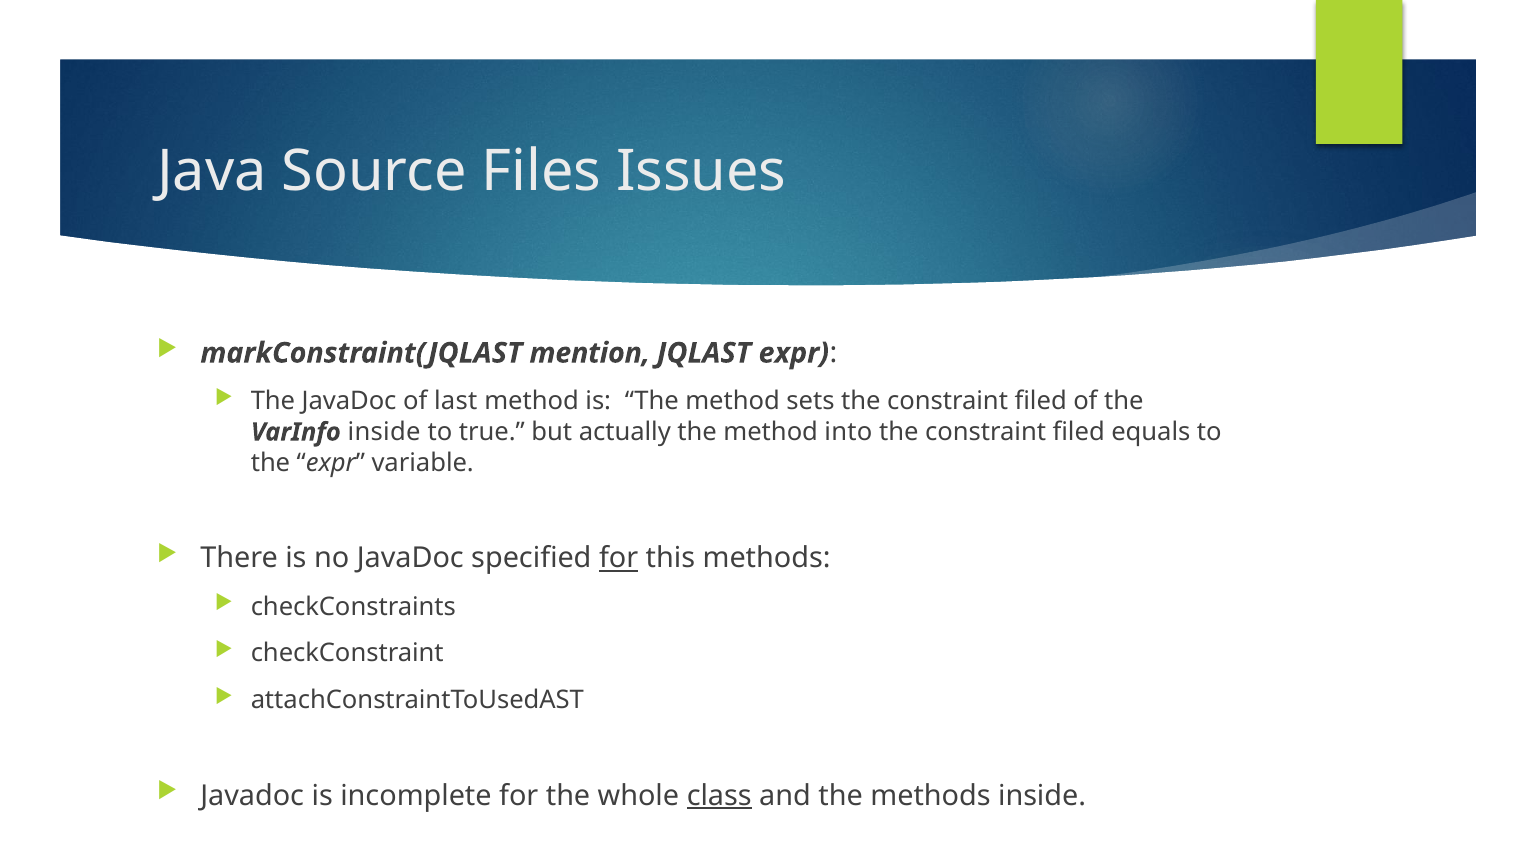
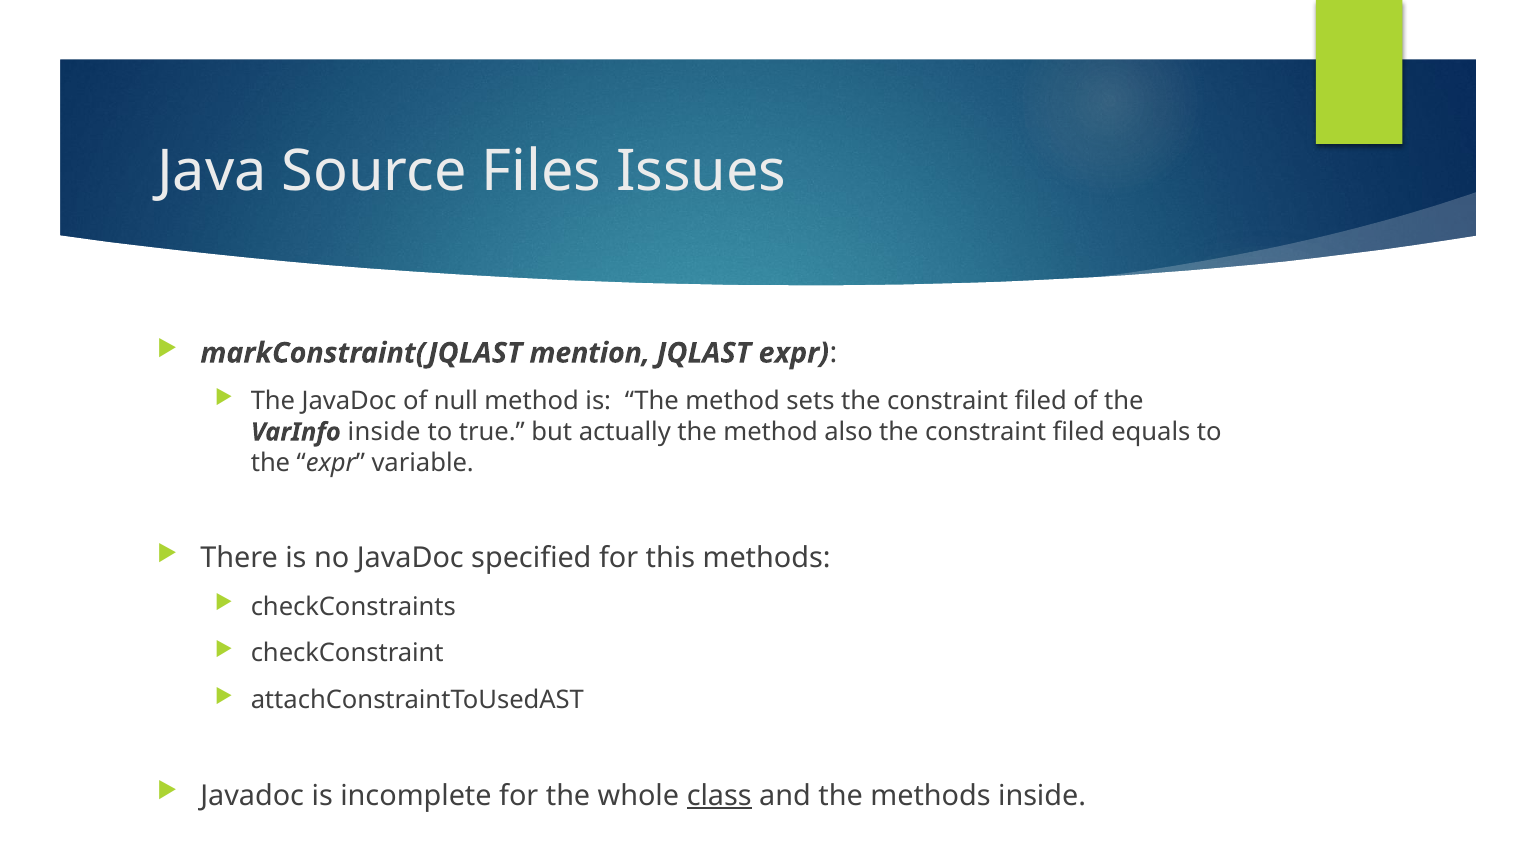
last: last -> null
into: into -> also
for at (619, 559) underline: present -> none
